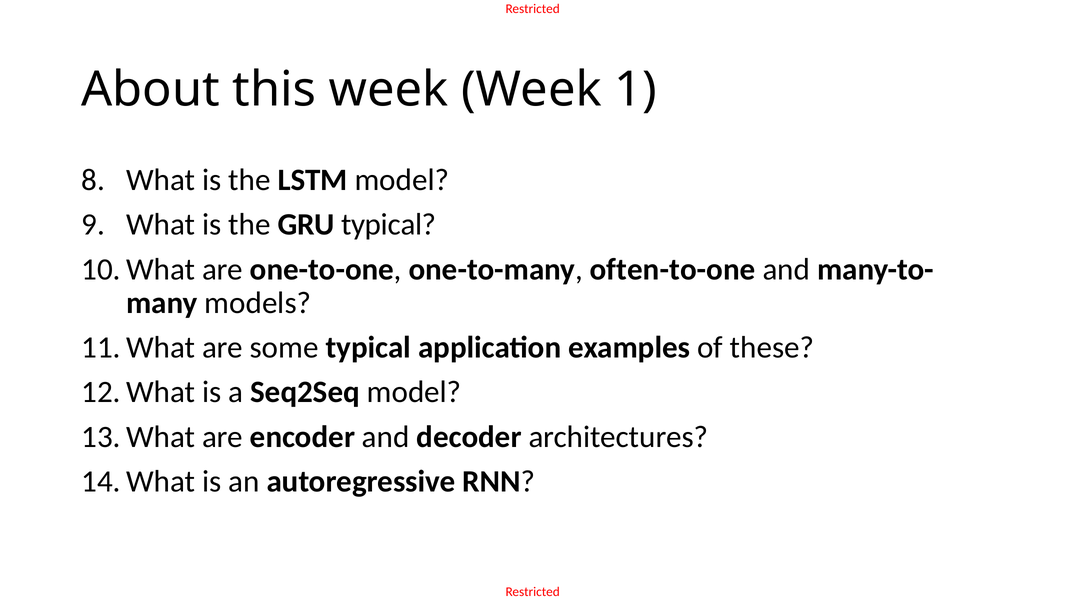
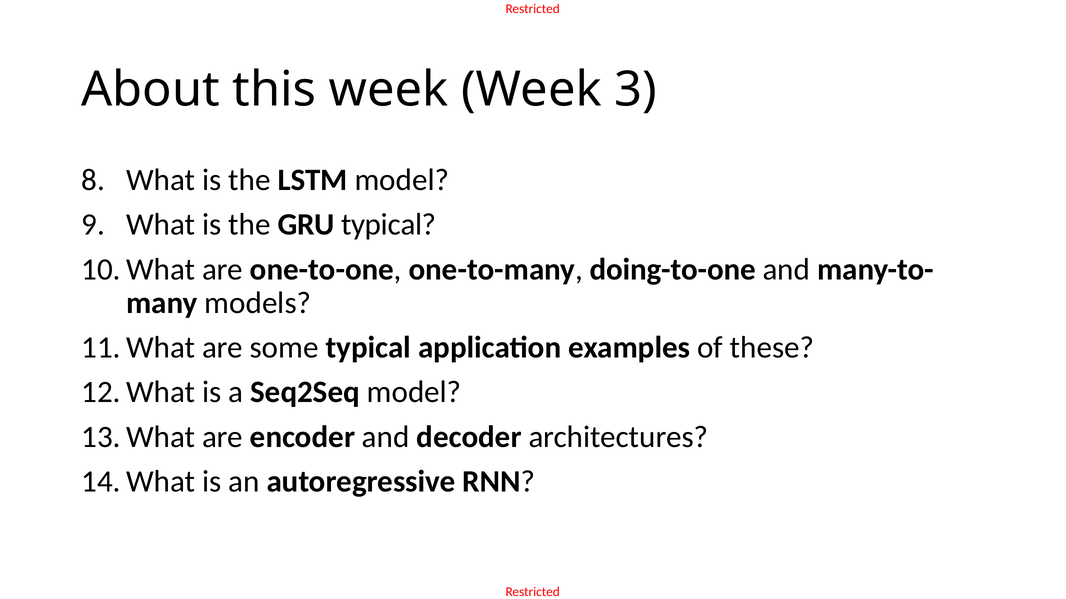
1: 1 -> 3
often-to-one: often-to-one -> doing-to-one
